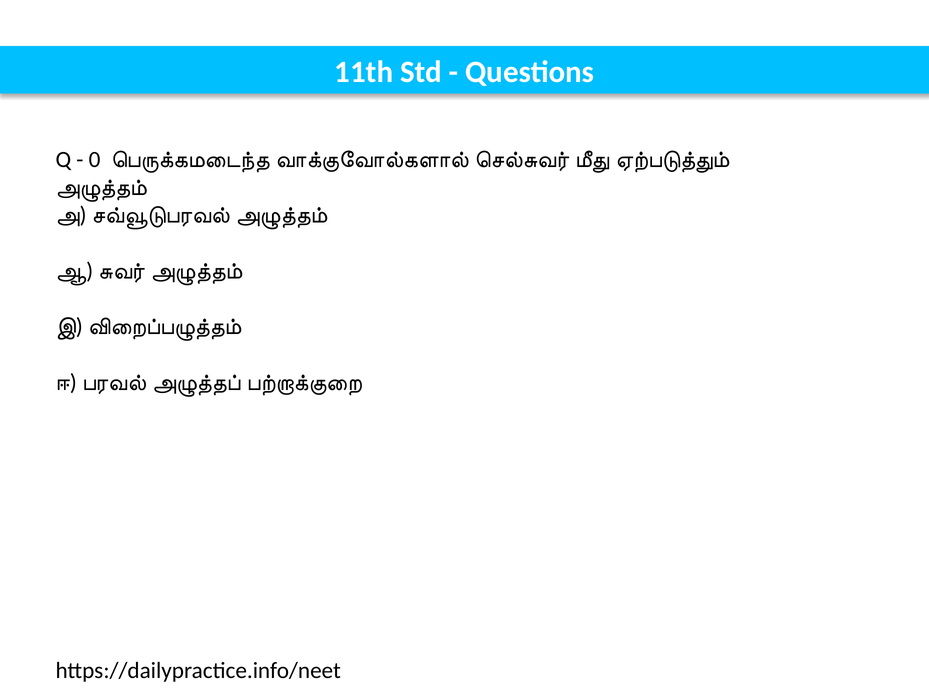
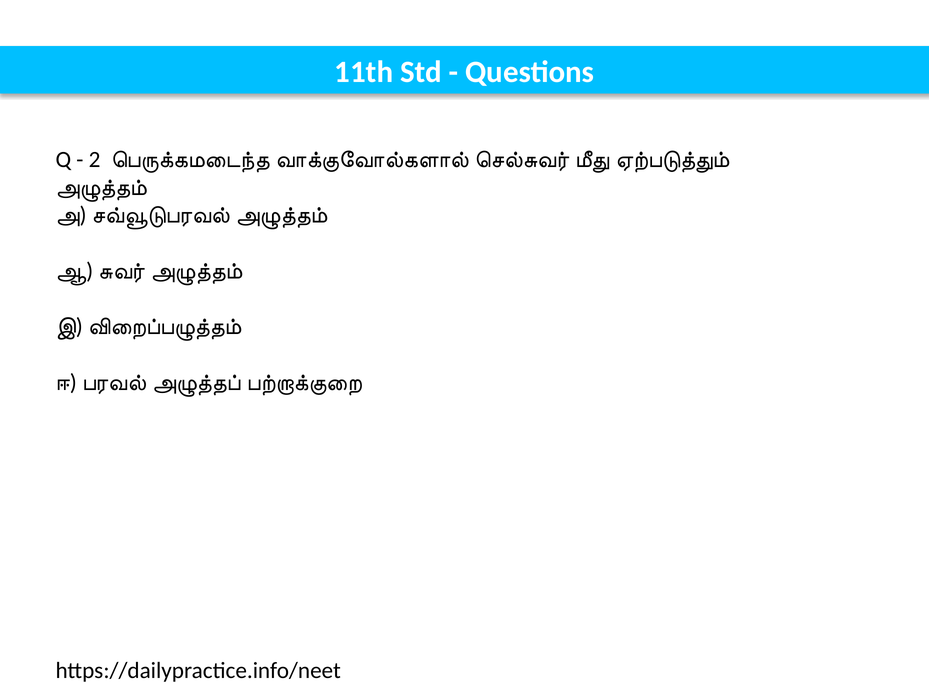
0: 0 -> 2
